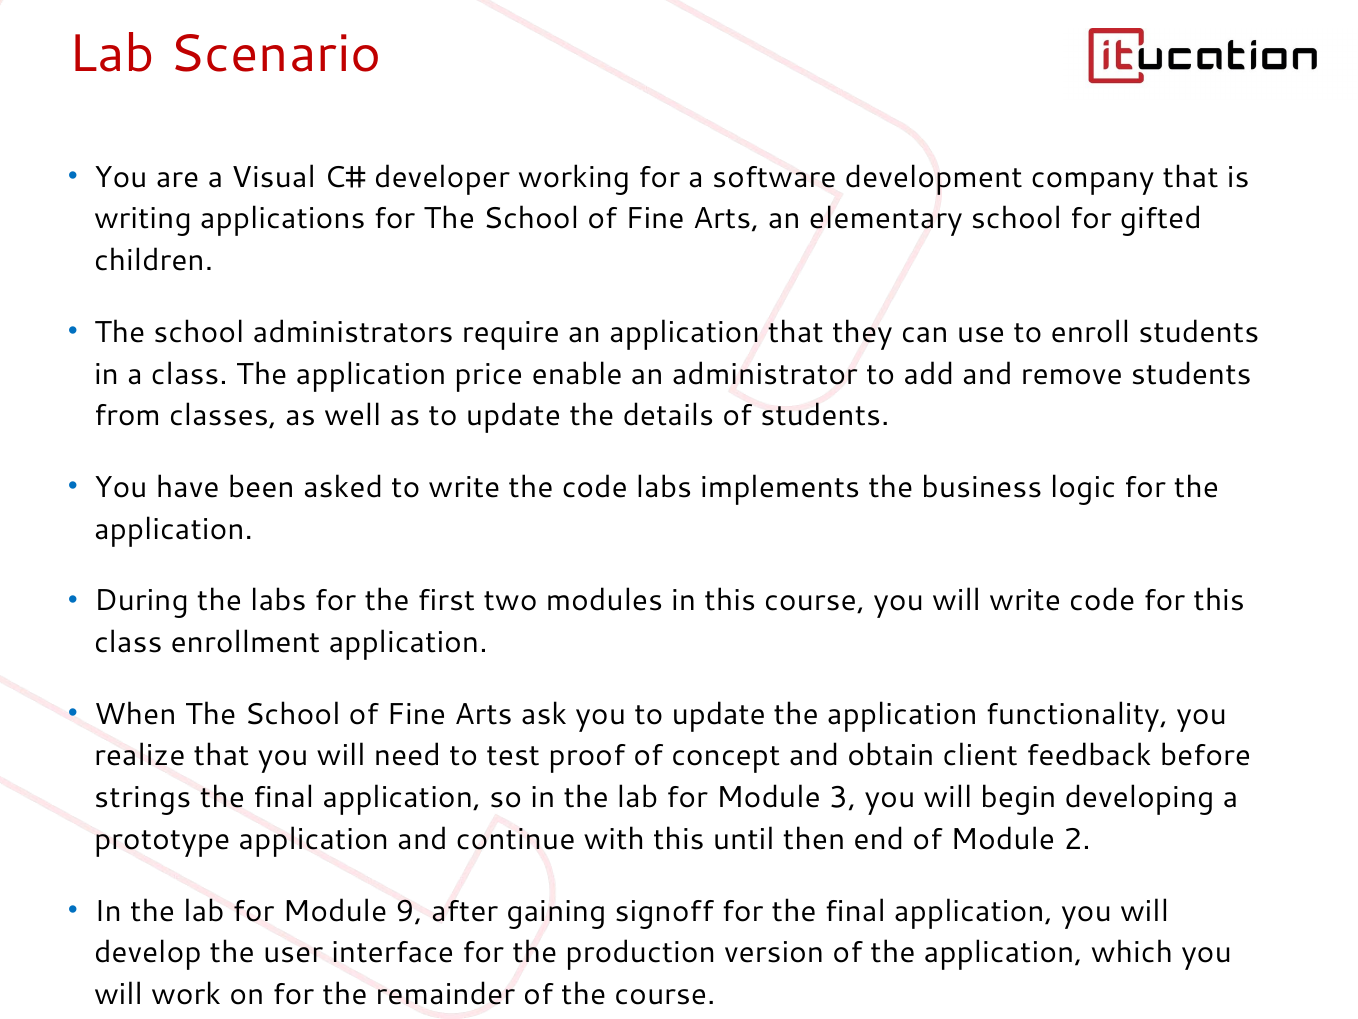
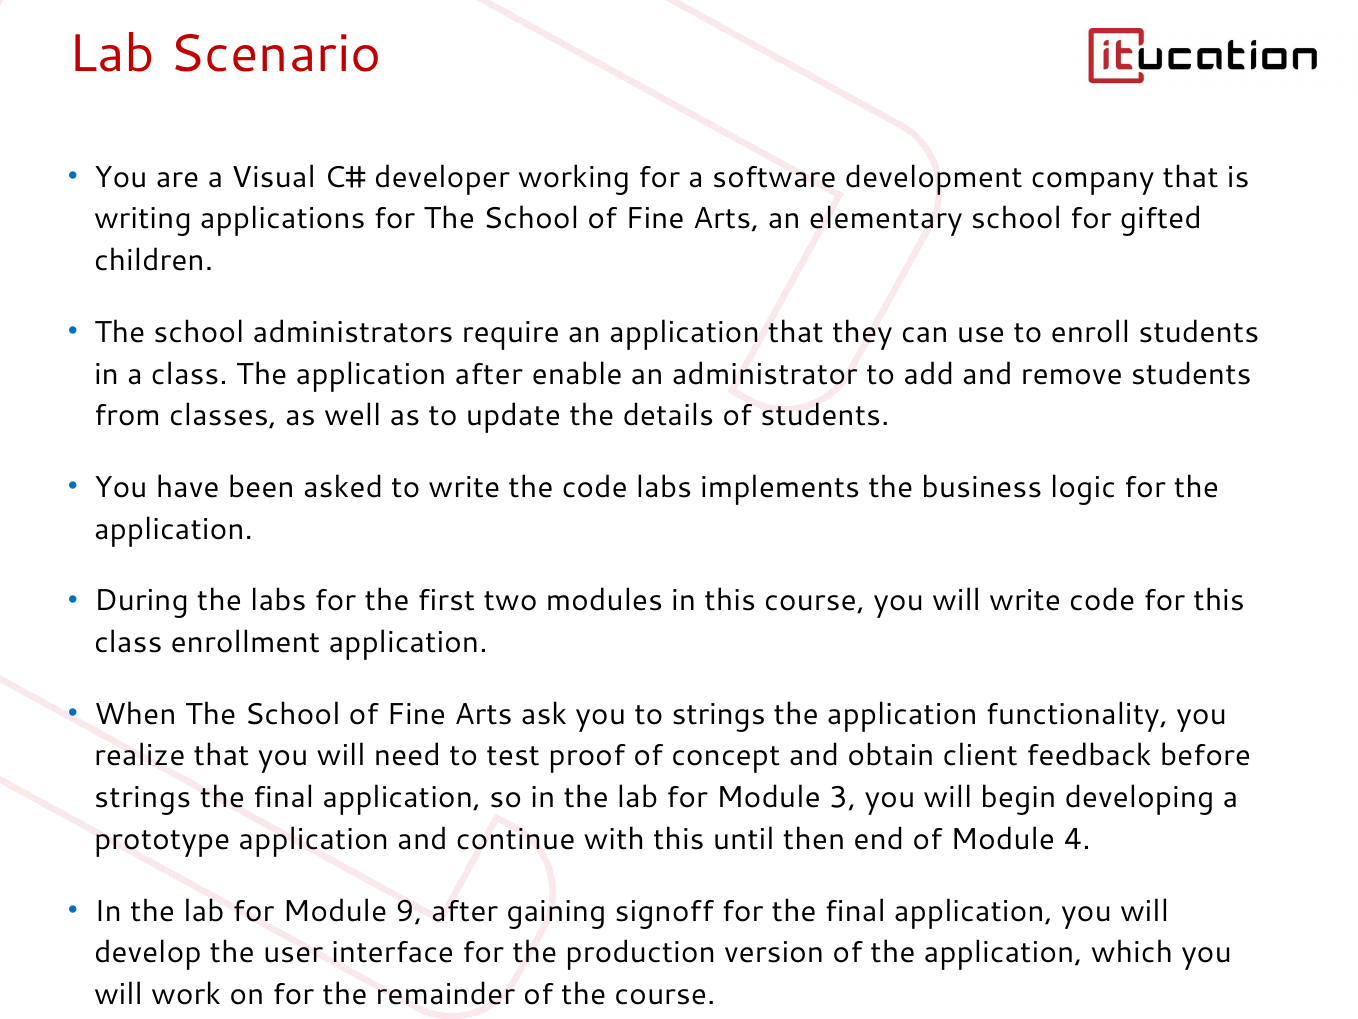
application price: price -> after
you to update: update -> strings
2: 2 -> 4
